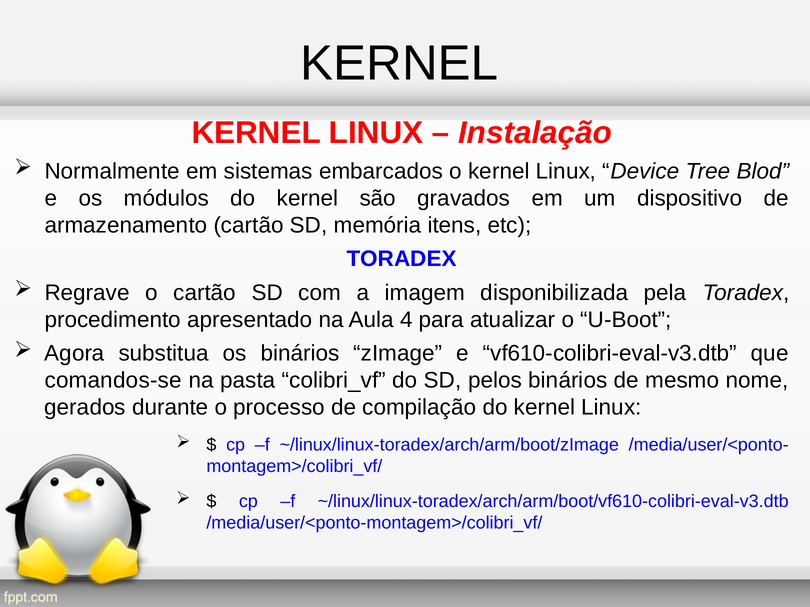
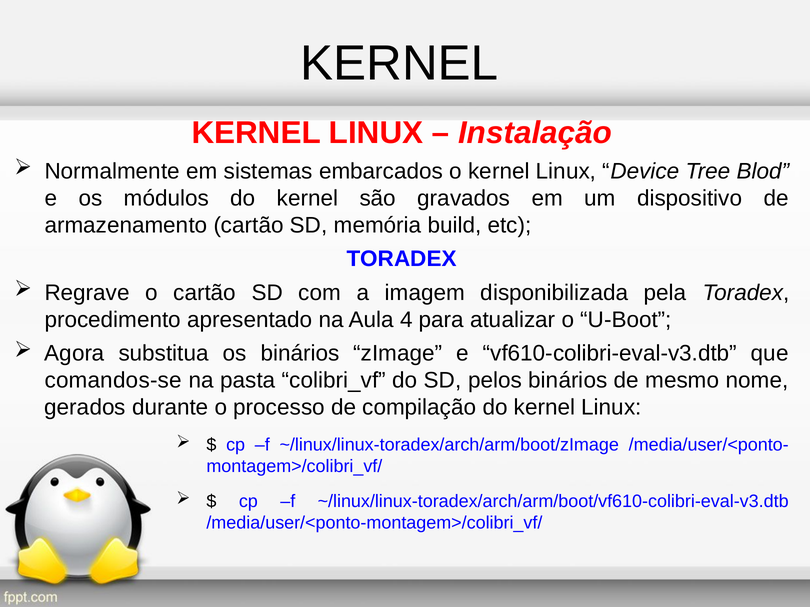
itens: itens -> build
